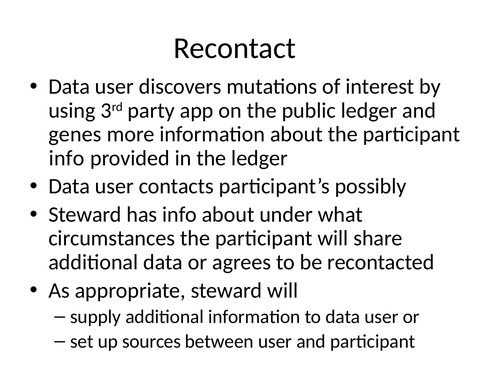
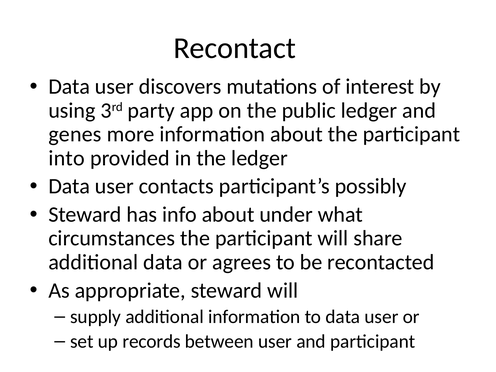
info at (67, 158): info -> into
sources: sources -> records
